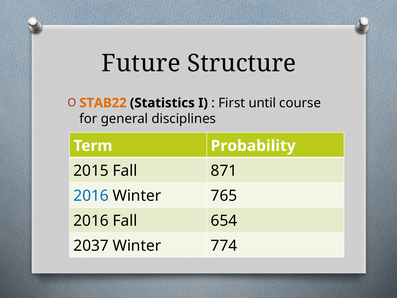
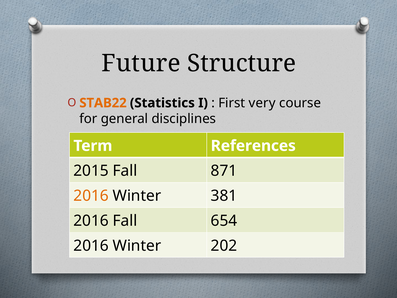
until: until -> very
Probability: Probability -> References
2016 at (91, 196) colour: blue -> orange
765: 765 -> 381
2037 at (91, 246): 2037 -> 2016
774: 774 -> 202
